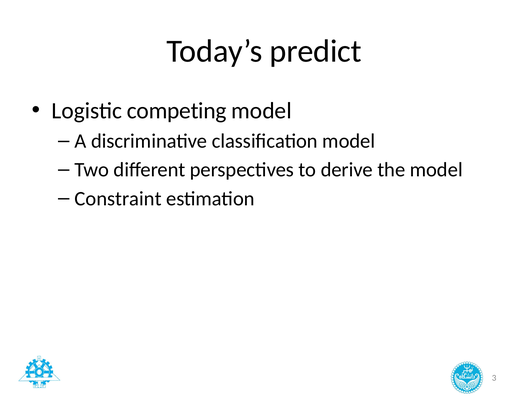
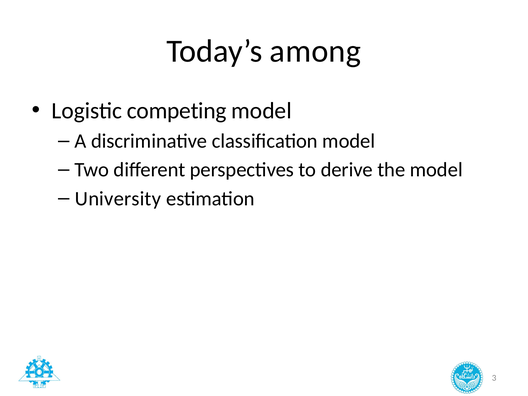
predict: predict -> among
Constraint: Constraint -> University
